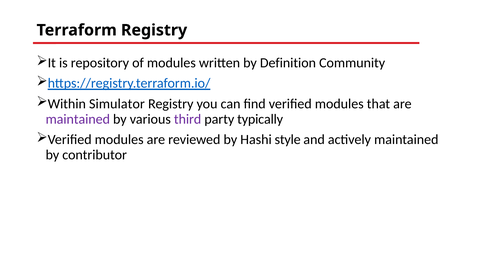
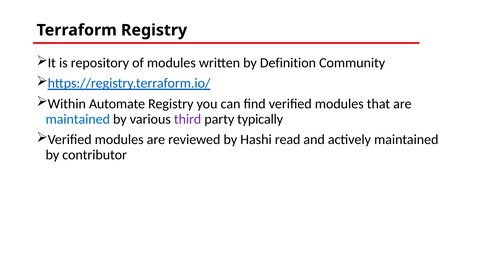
Simulator: Simulator -> Automate
maintained at (78, 119) colour: purple -> blue
style: style -> read
